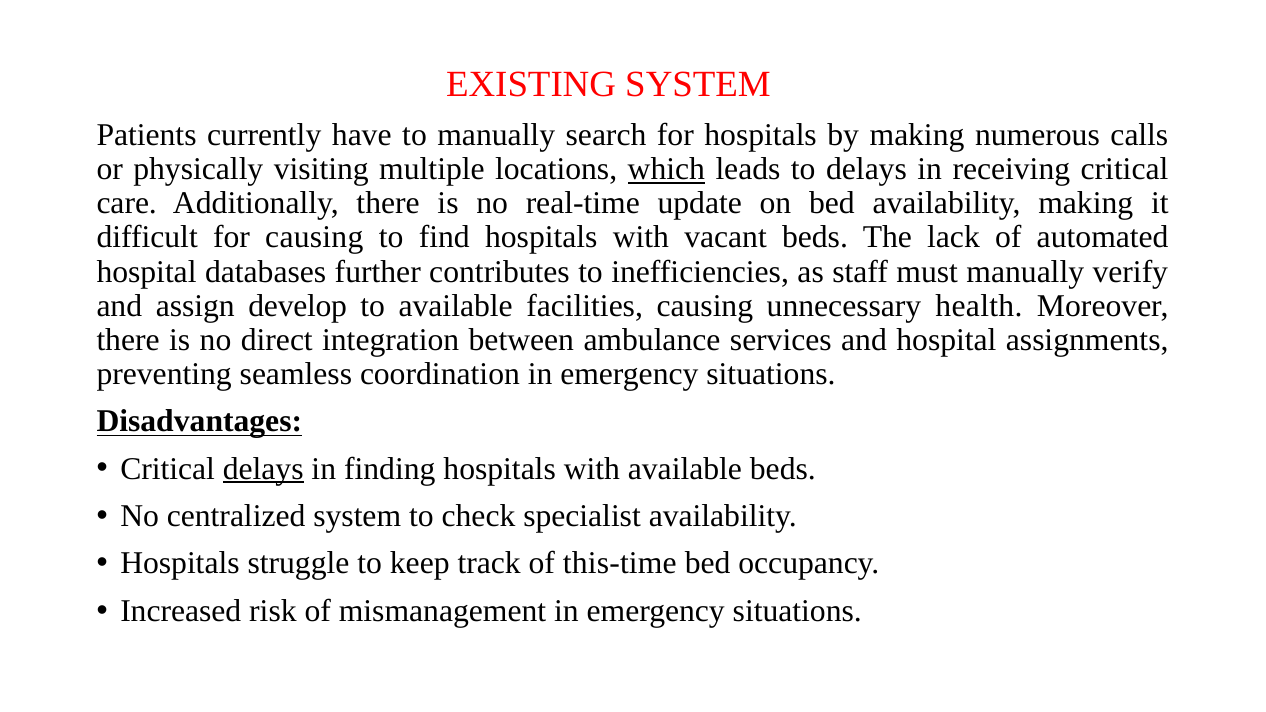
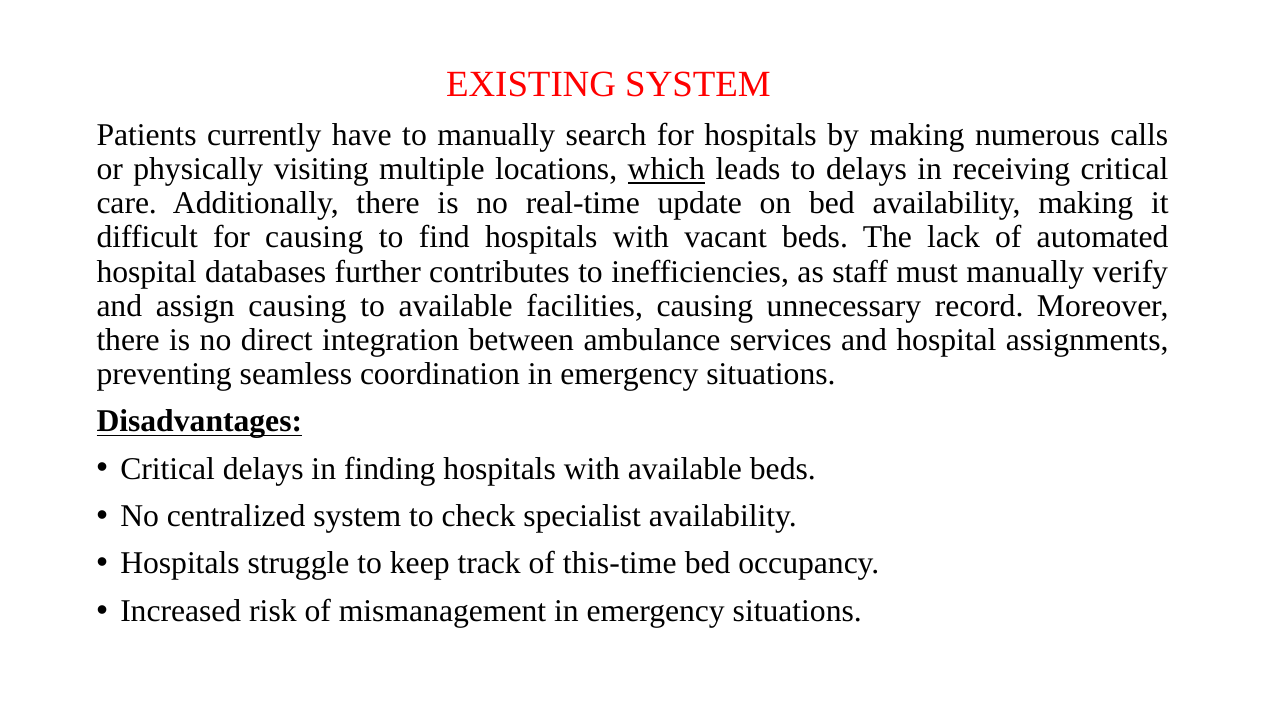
assign develop: develop -> causing
health: health -> record
delays at (263, 469) underline: present -> none
